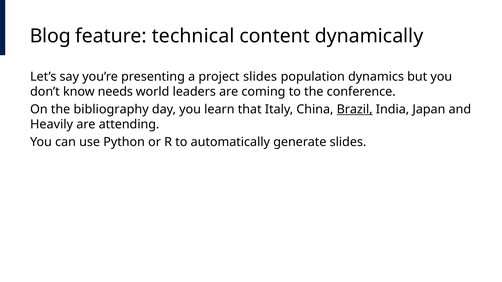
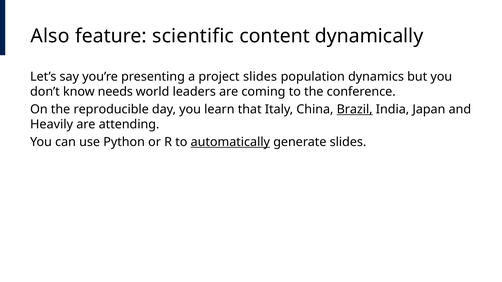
Blog: Blog -> Also
technical: technical -> scientific
bibliography: bibliography -> reproducible
automatically underline: none -> present
